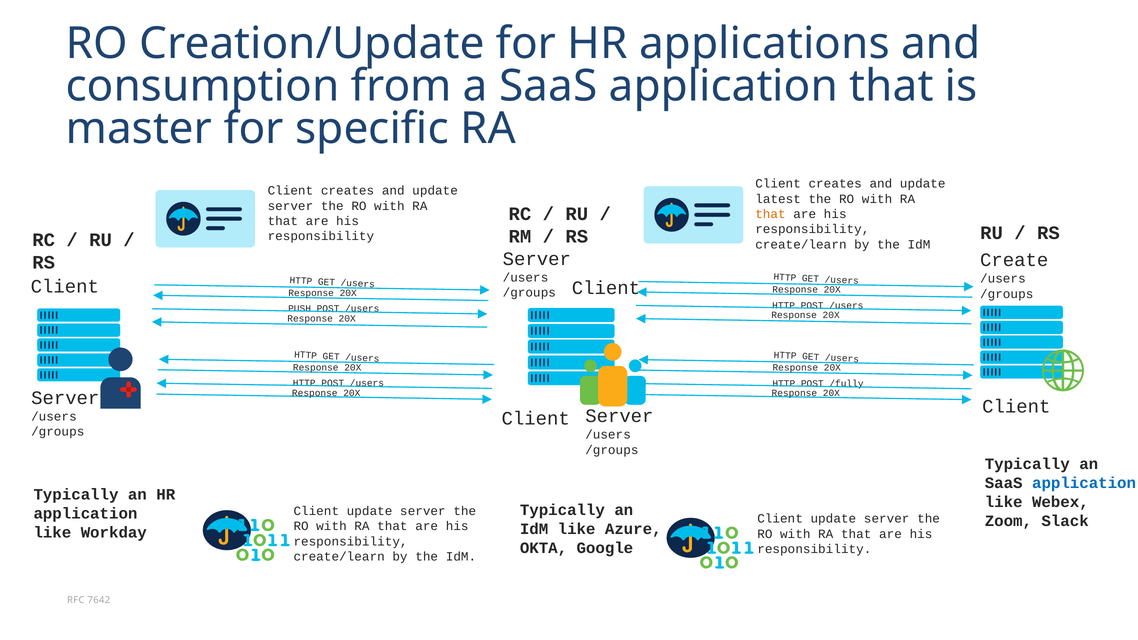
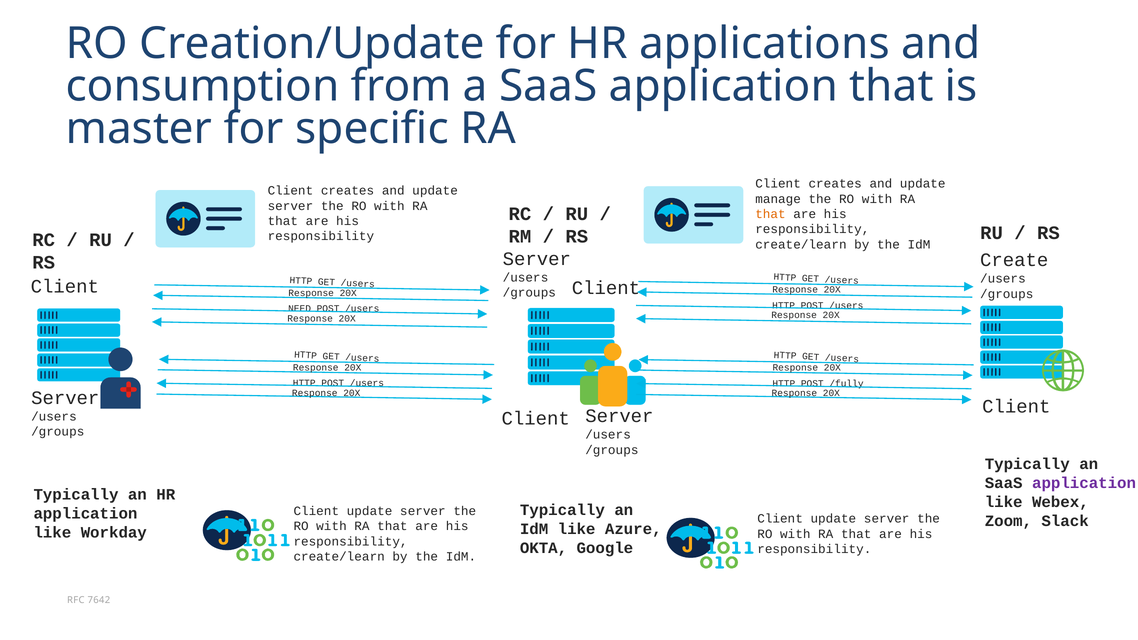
latest: latest -> manage
PUSH: PUSH -> NEED
application at (1084, 483) colour: blue -> purple
